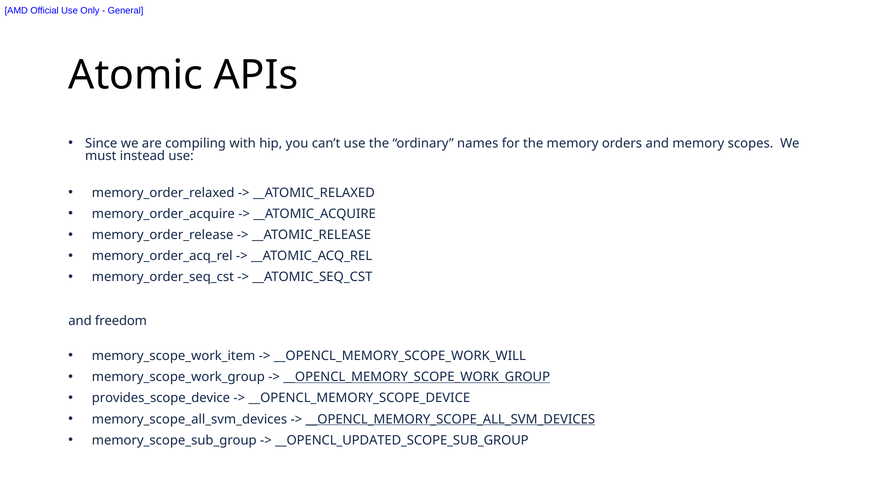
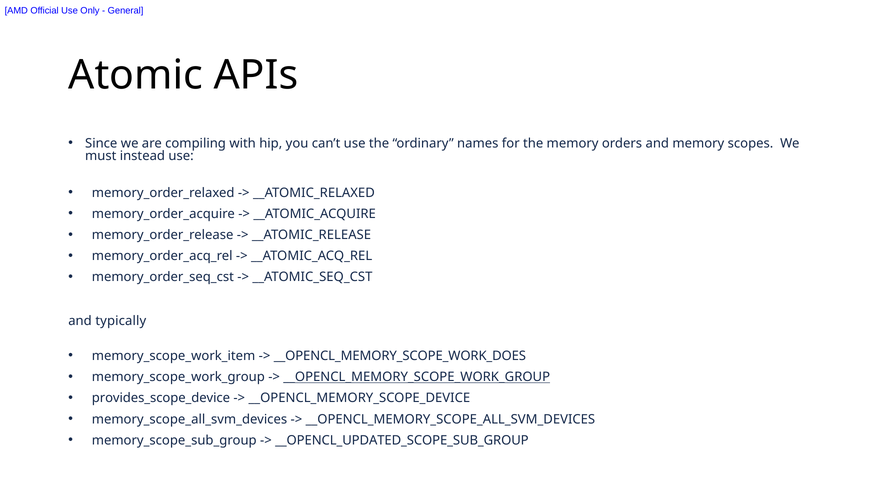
freedom: freedom -> typically
__OPENCL_MEMORY_SCOPE_WORK_WILL: __OPENCL_MEMORY_SCOPE_WORK_WILL -> __OPENCL_MEMORY_SCOPE_WORK_DOES
__OPENCL_MEMORY_SCOPE_ALL_SVM_DEVICES underline: present -> none
